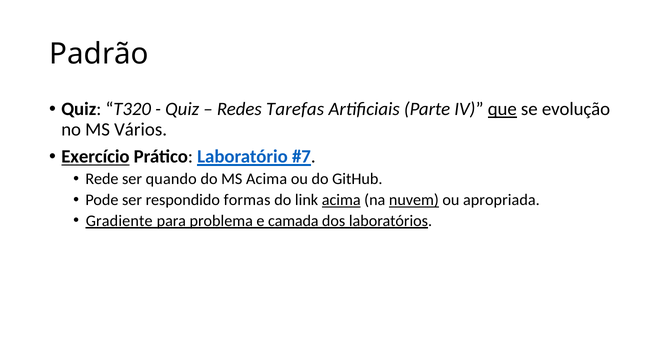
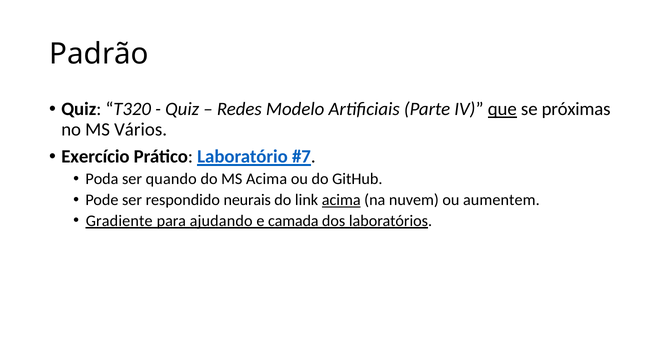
Tarefas: Tarefas -> Modelo
evolução: evolução -> próximas
Exercício underline: present -> none
Rede: Rede -> Poda
formas: formas -> neurais
nuvem underline: present -> none
apropriada: apropriada -> aumentem
problema: problema -> ajudando
